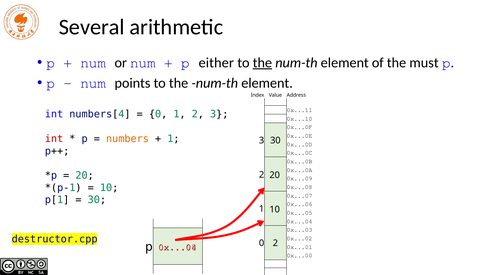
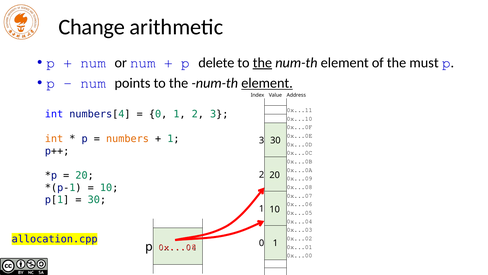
Several: Several -> Change
either: either -> delete
element at (267, 83) underline: none -> present
int at (54, 139) colour: red -> orange
destructor.cpp: destructor.cpp -> allocation.cpp
2 at (275, 243): 2 -> 1
